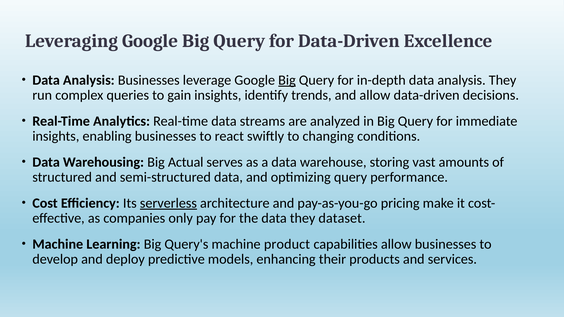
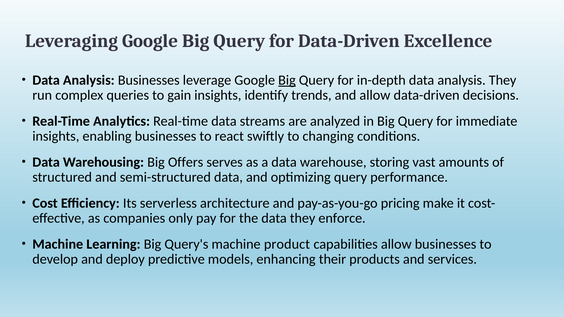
Actual: Actual -> Offers
serverless underline: present -> none
dataset: dataset -> enforce
